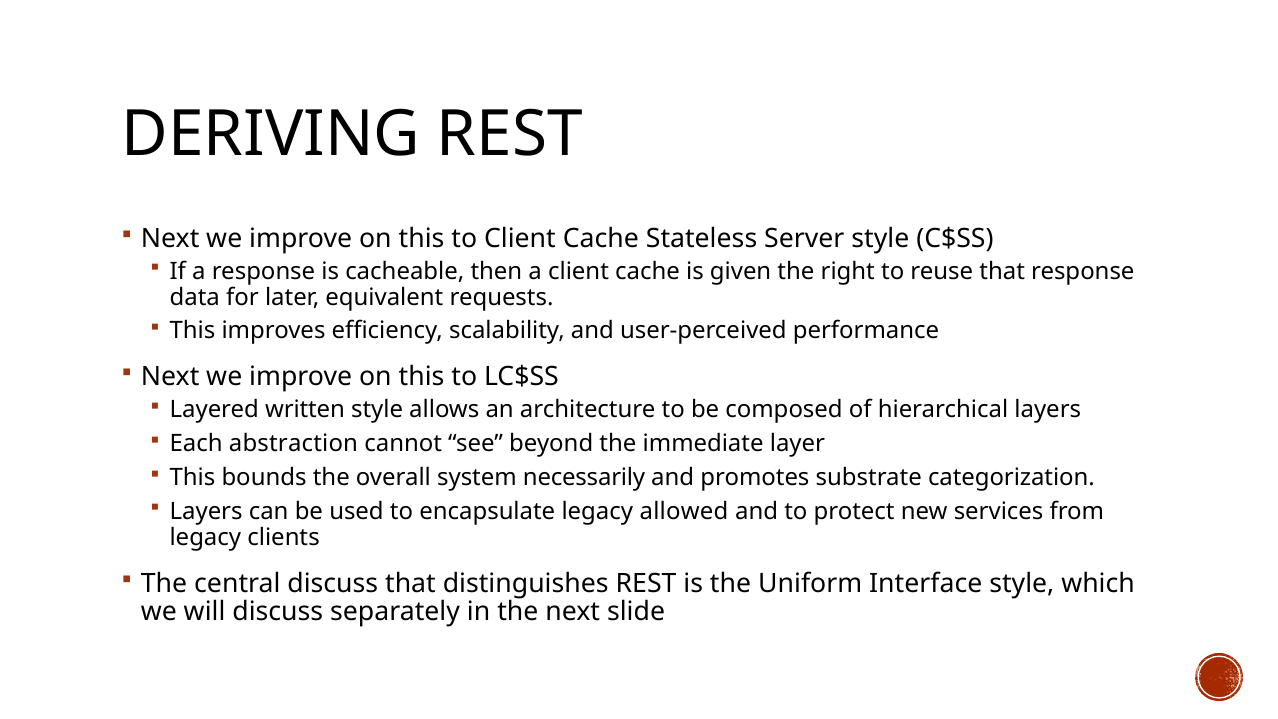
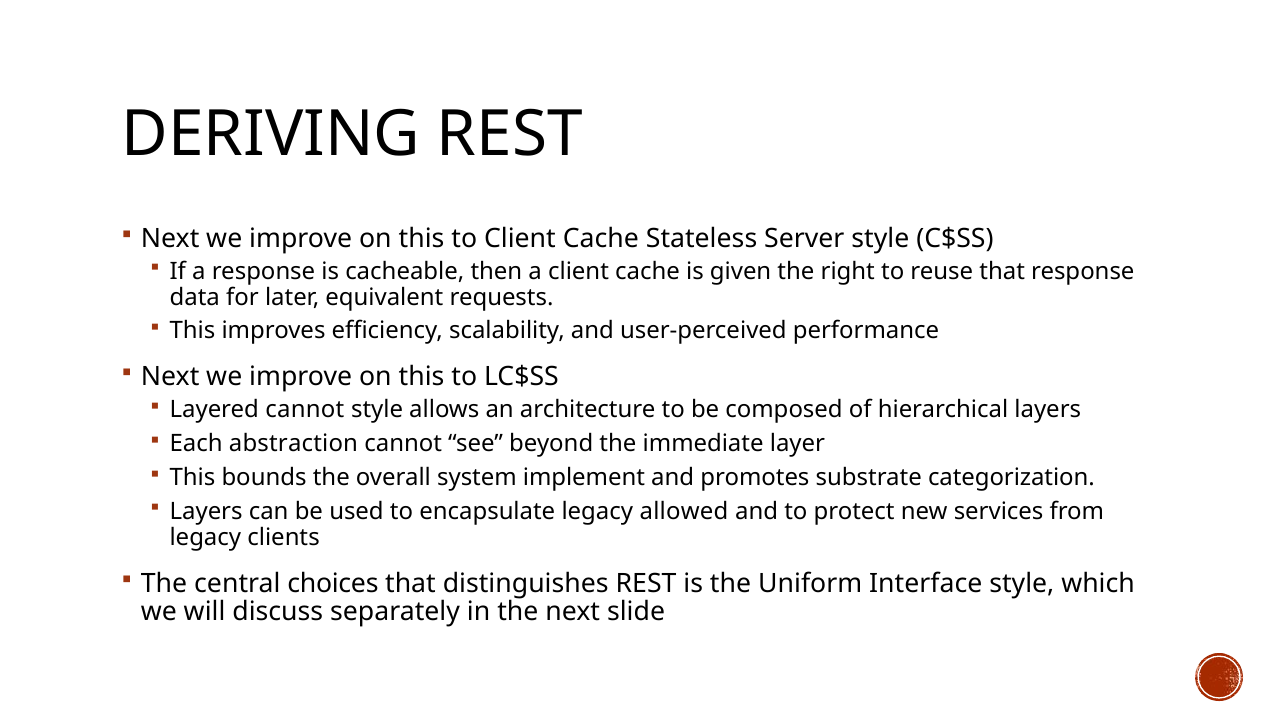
Layered written: written -> cannot
necessarily: necessarily -> implement
central discuss: discuss -> choices
